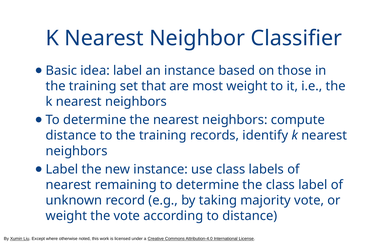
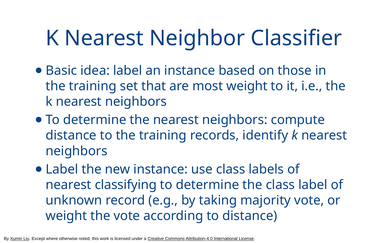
remaining: remaining -> classifying
